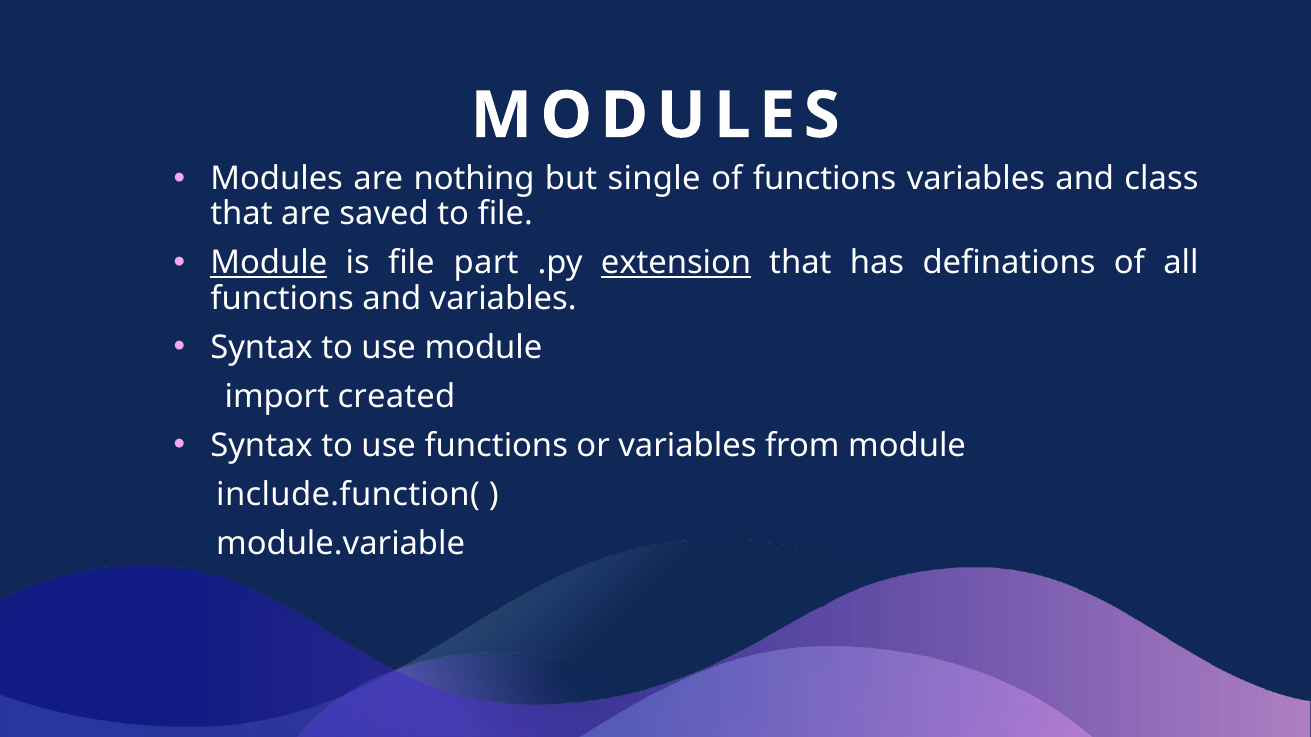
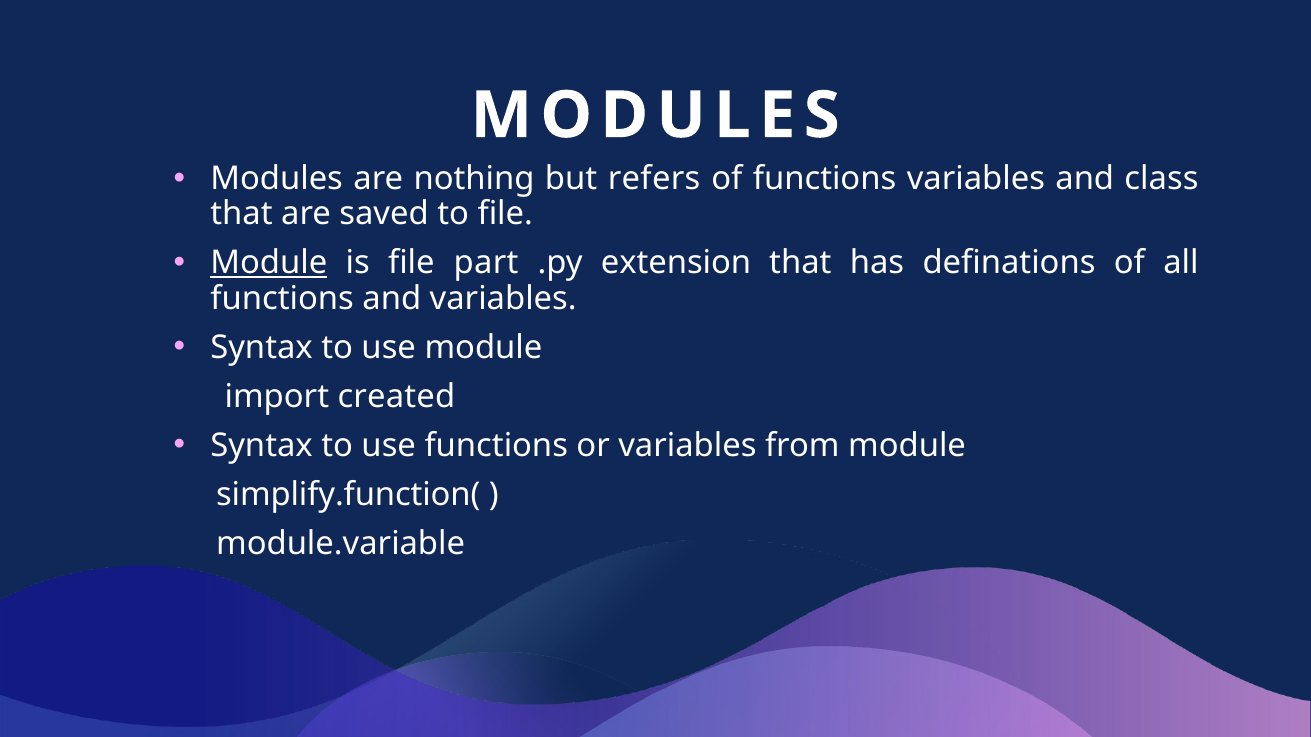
single: single -> refers
extension underline: present -> none
include.function(: include.function( -> simplify.function(
